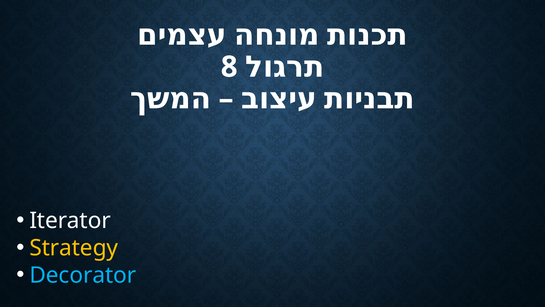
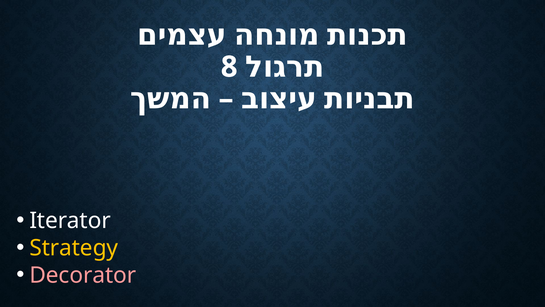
Decorator colour: light blue -> pink
